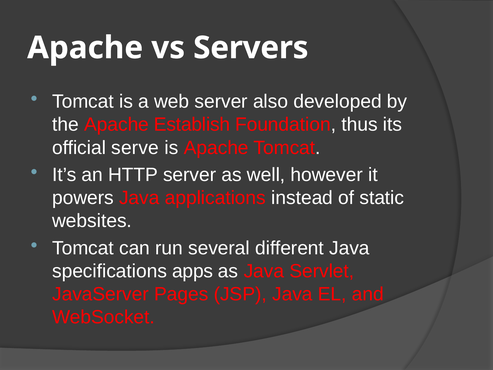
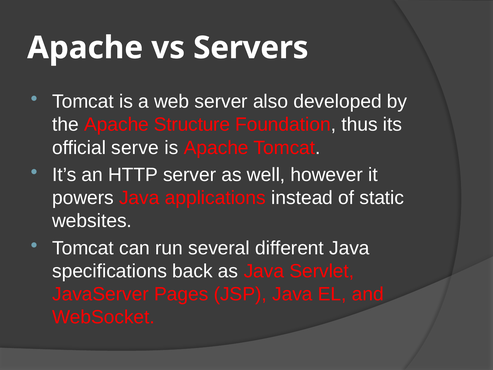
Establish: Establish -> Structure
apps: apps -> back
